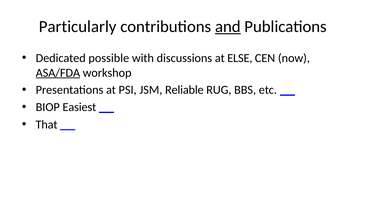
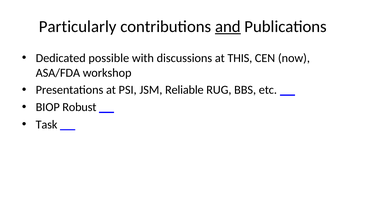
ELSE: ELSE -> THIS
ASA/FDA underline: present -> none
Easiest: Easiest -> Robust
That: That -> Task
